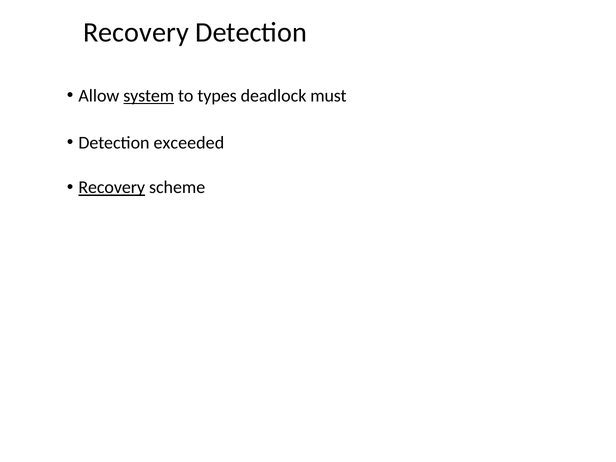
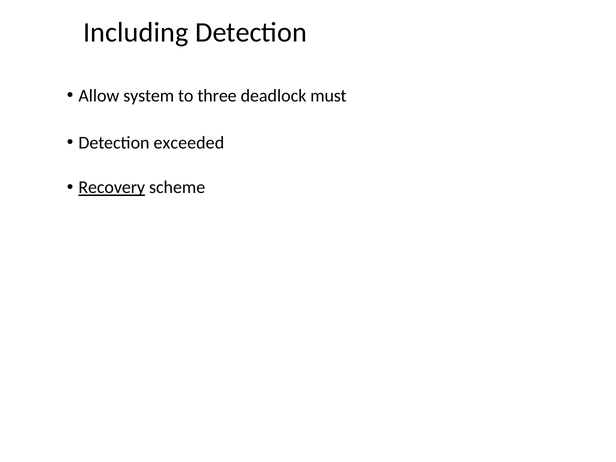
Recovery at (136, 33): Recovery -> Including
system underline: present -> none
types: types -> three
